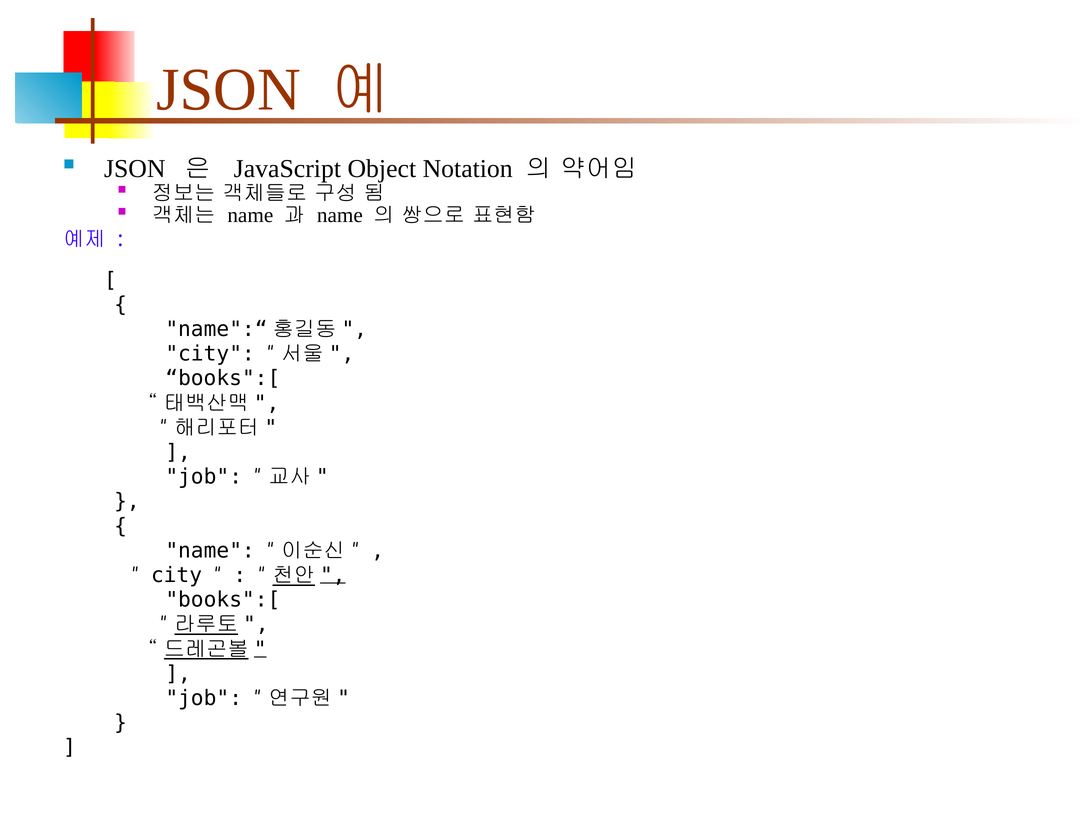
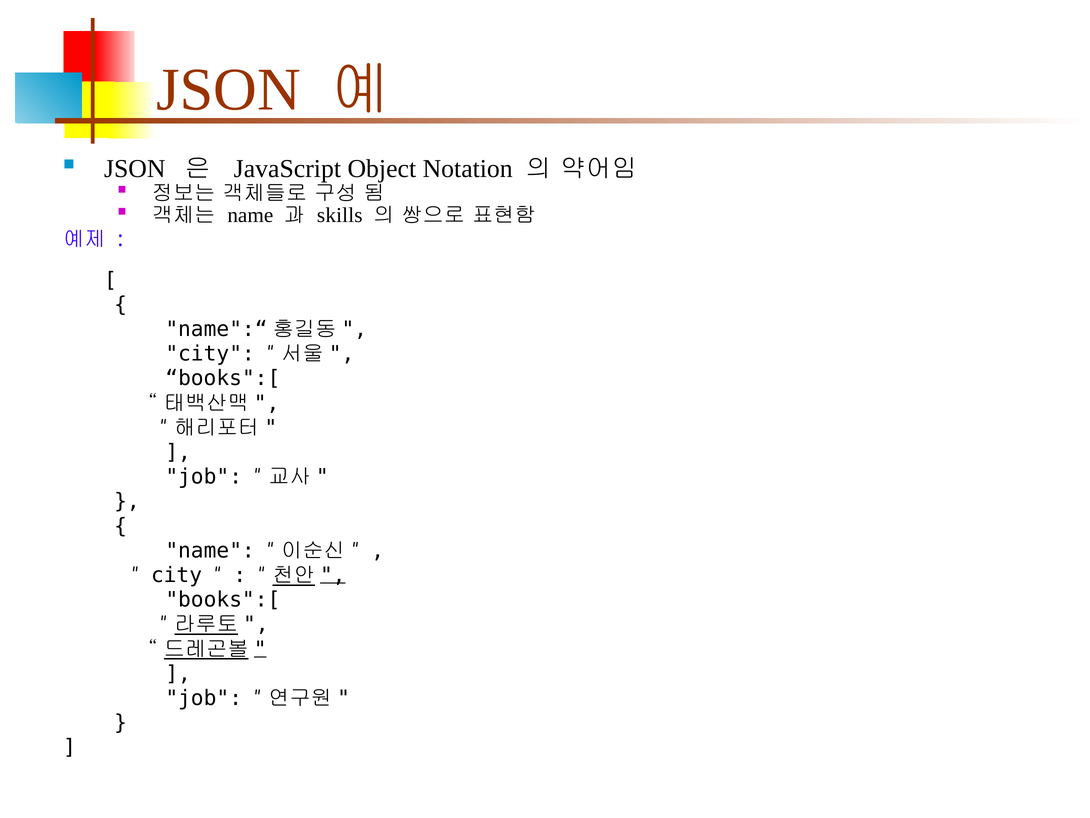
name at (340, 215): name -> skills
